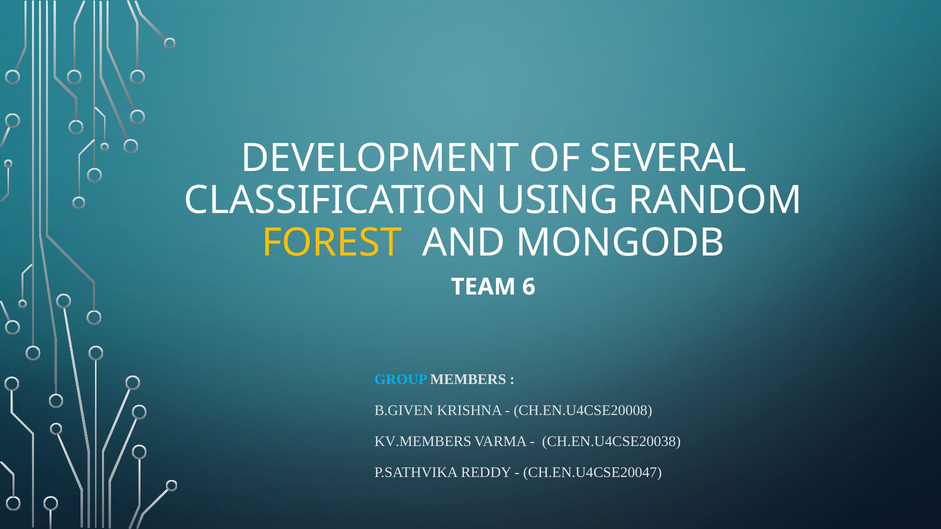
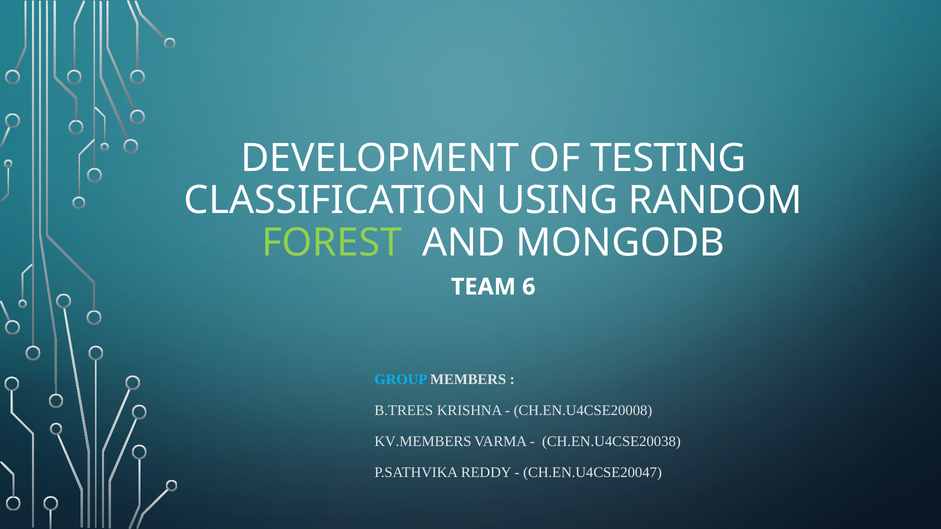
SEVERAL: SEVERAL -> TESTING
FOREST colour: yellow -> light green
B.GIVEN: B.GIVEN -> B.TREES
